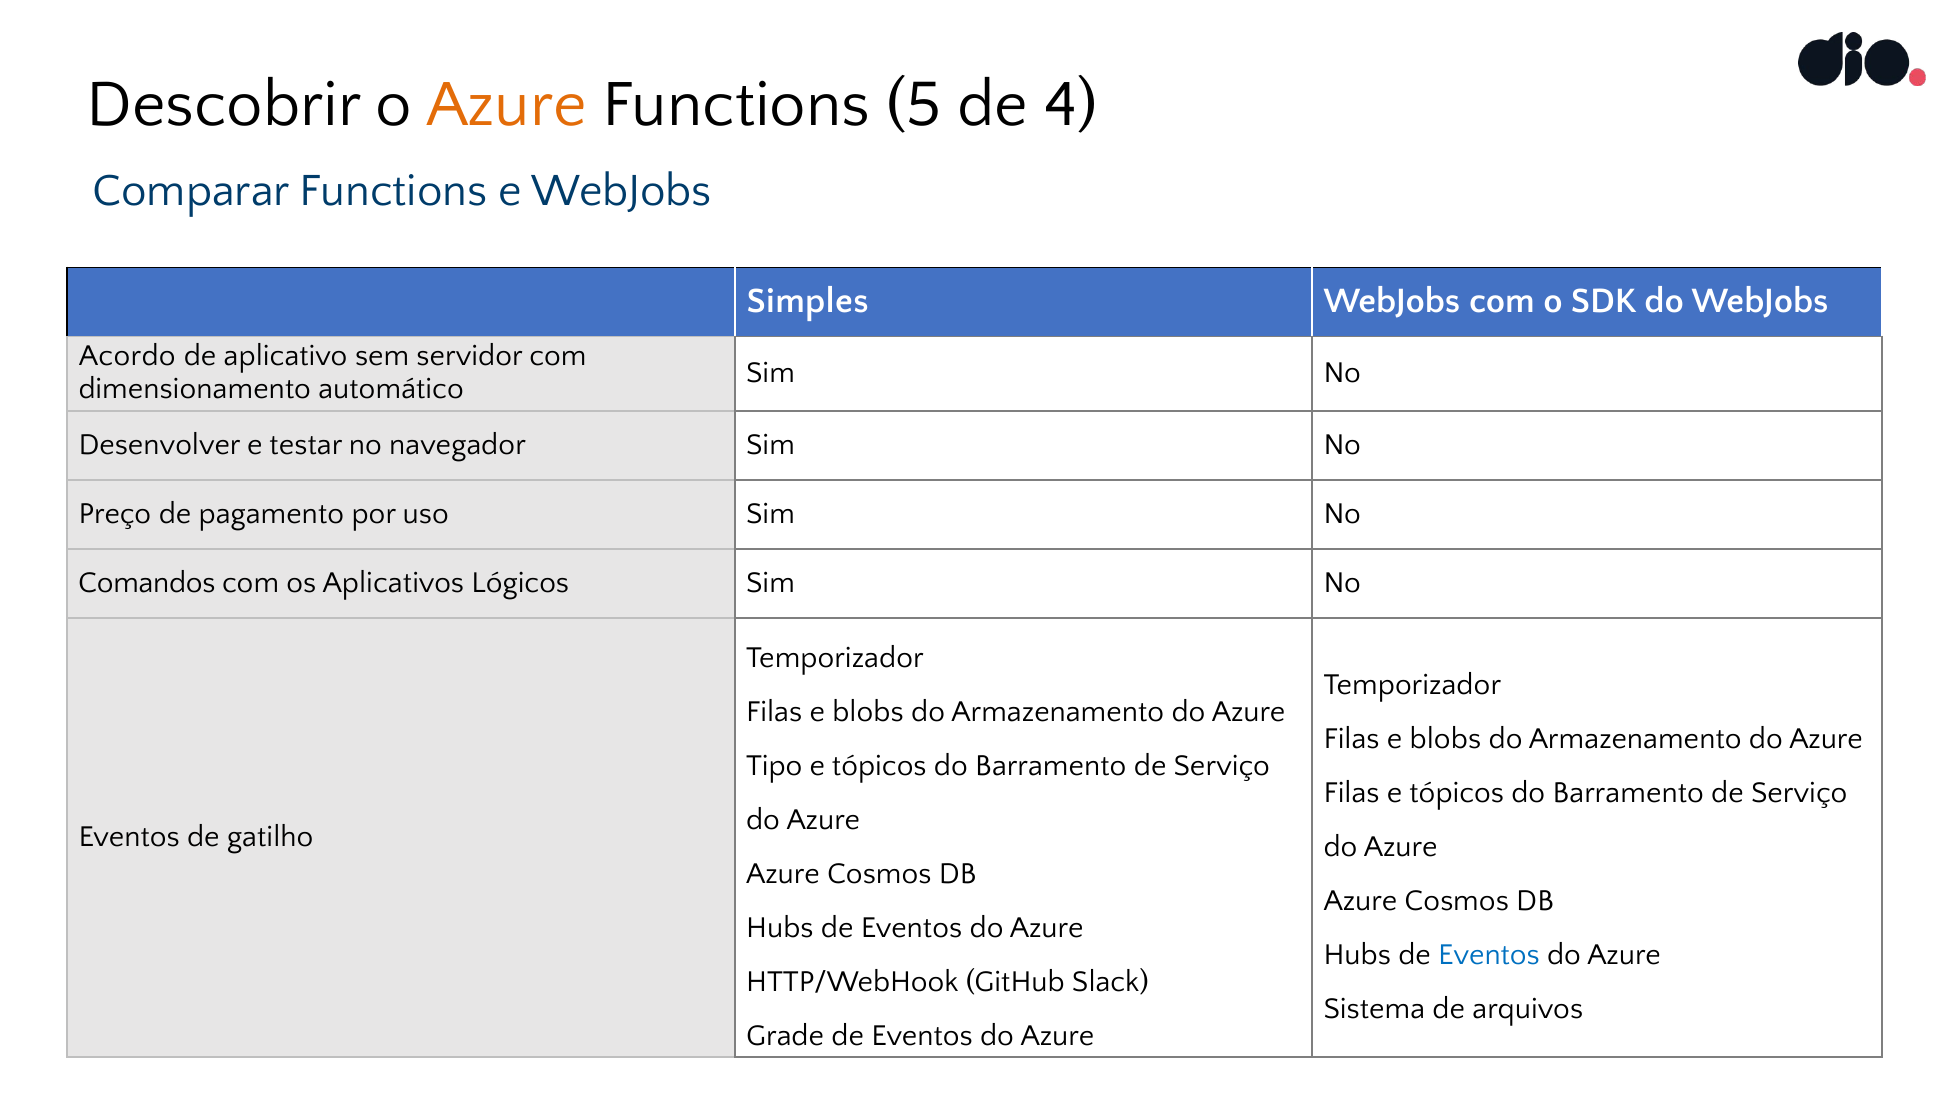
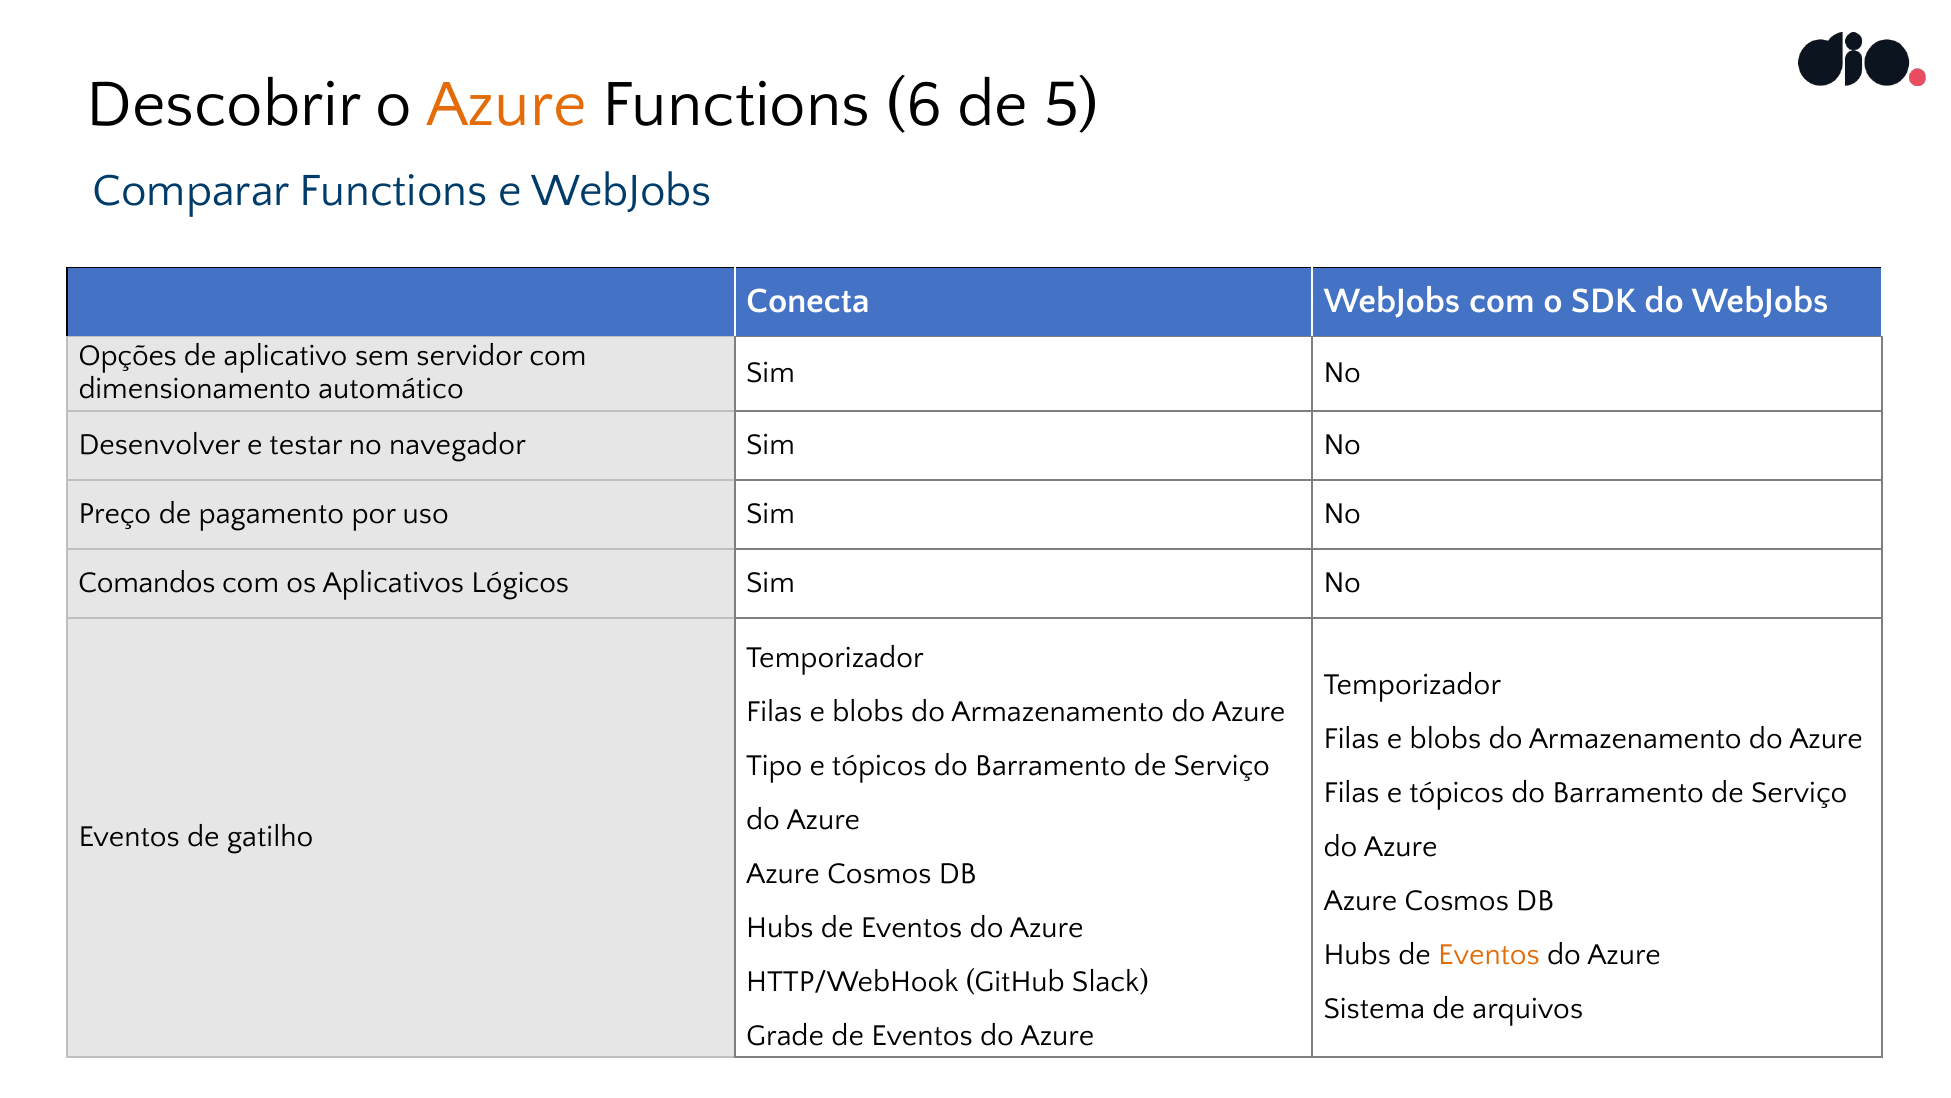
5: 5 -> 6
4: 4 -> 5
Simples: Simples -> Conecta
Acordo: Acordo -> Opções
Eventos at (1489, 955) colour: blue -> orange
